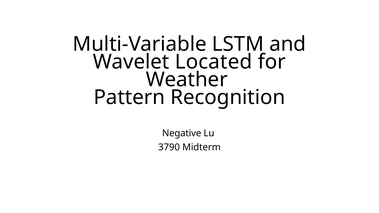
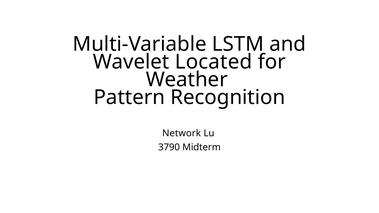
Negative: Negative -> Network
